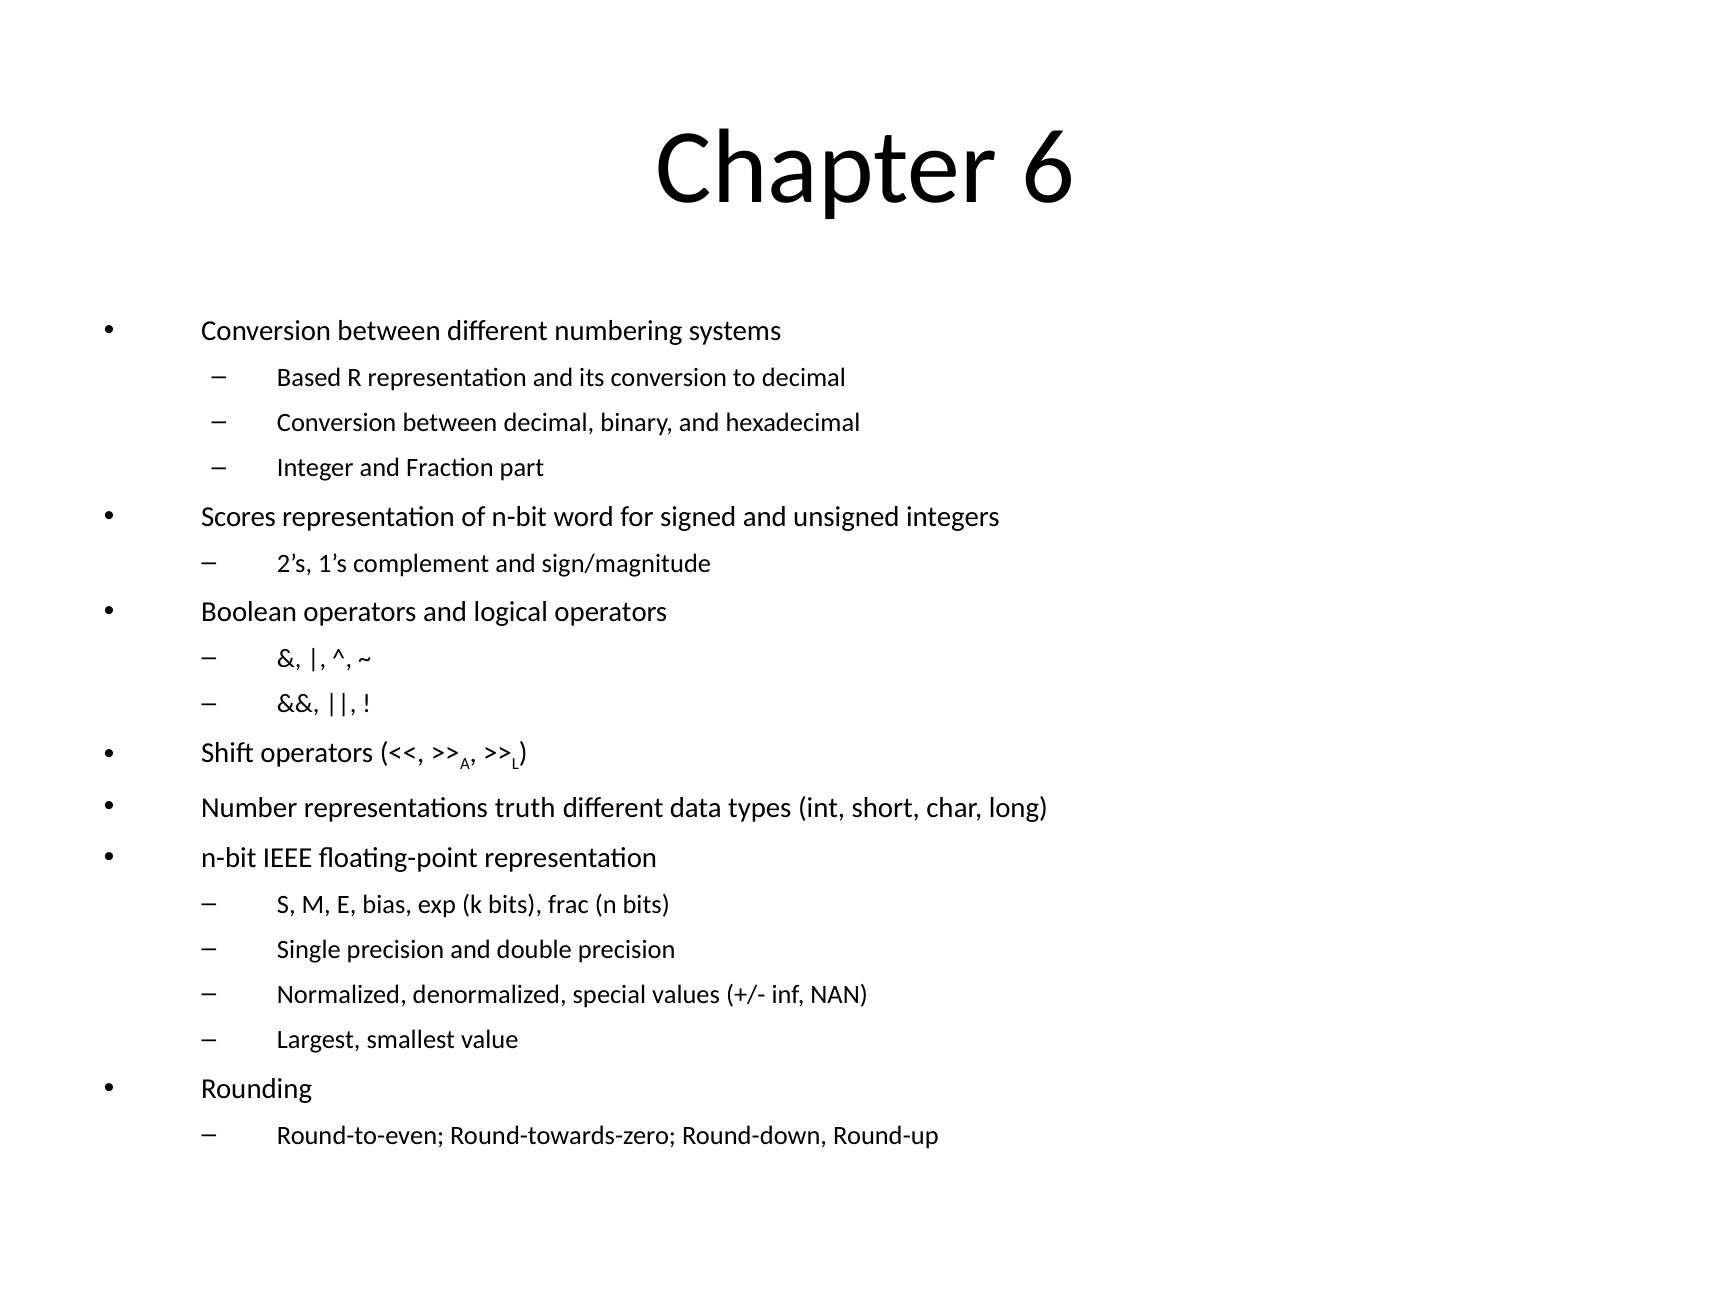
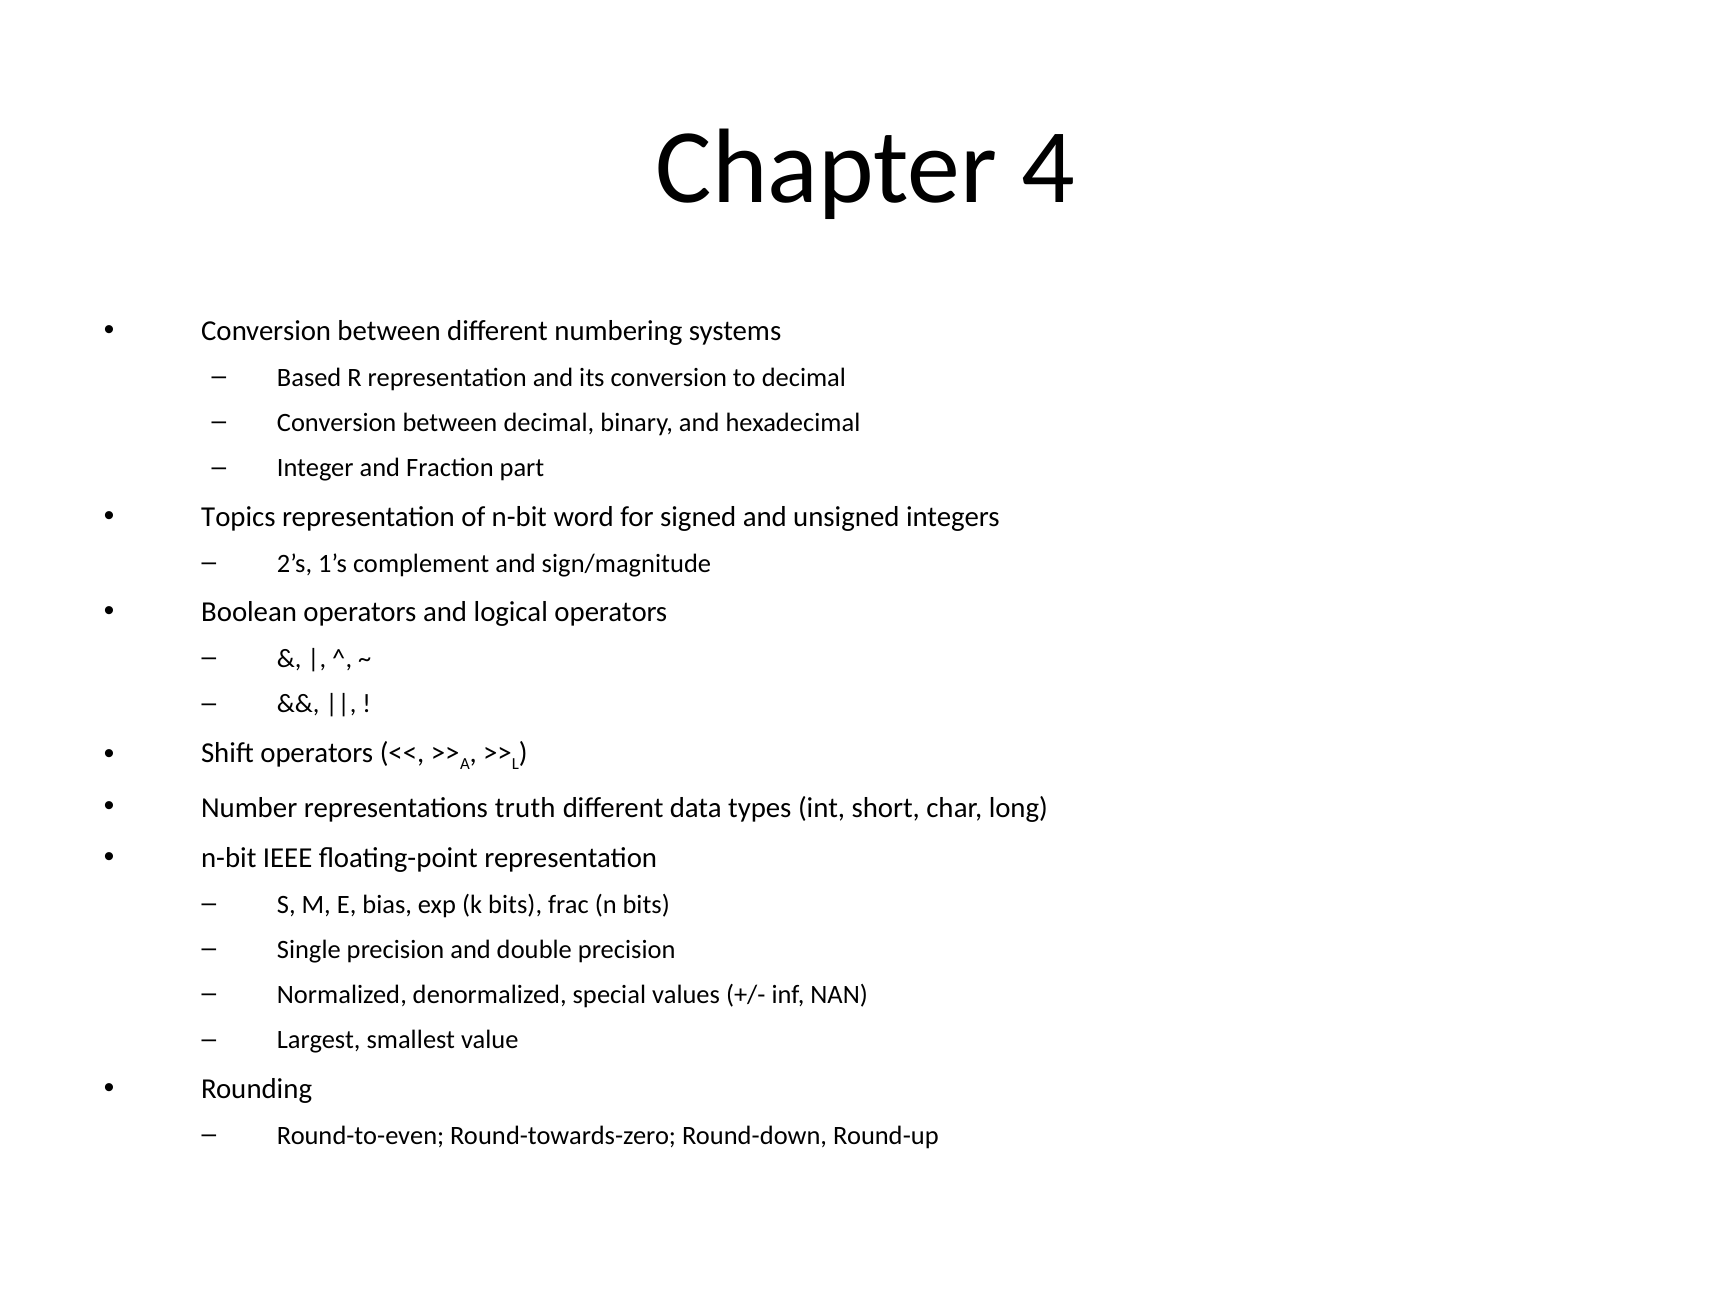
6: 6 -> 4
Scores: Scores -> Topics
